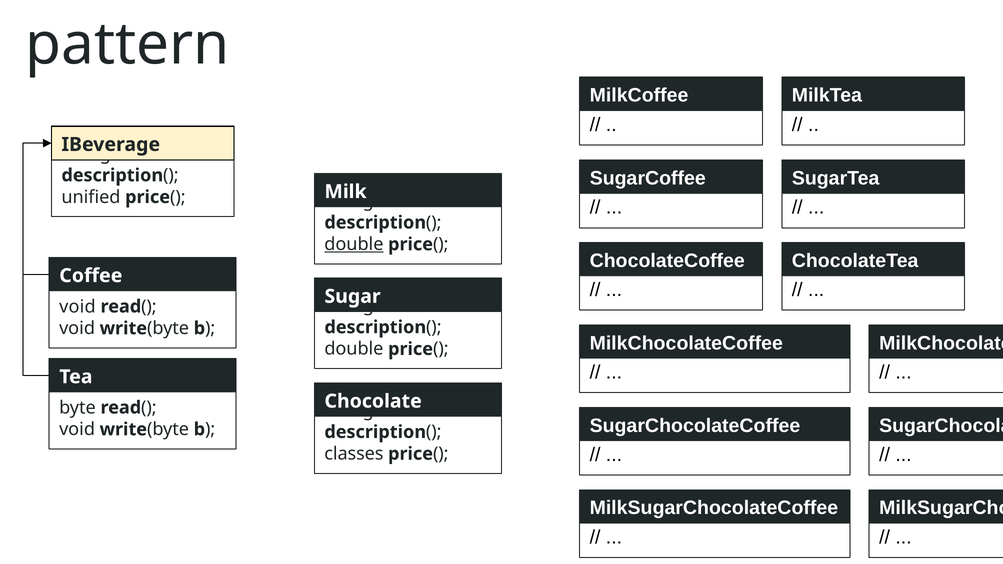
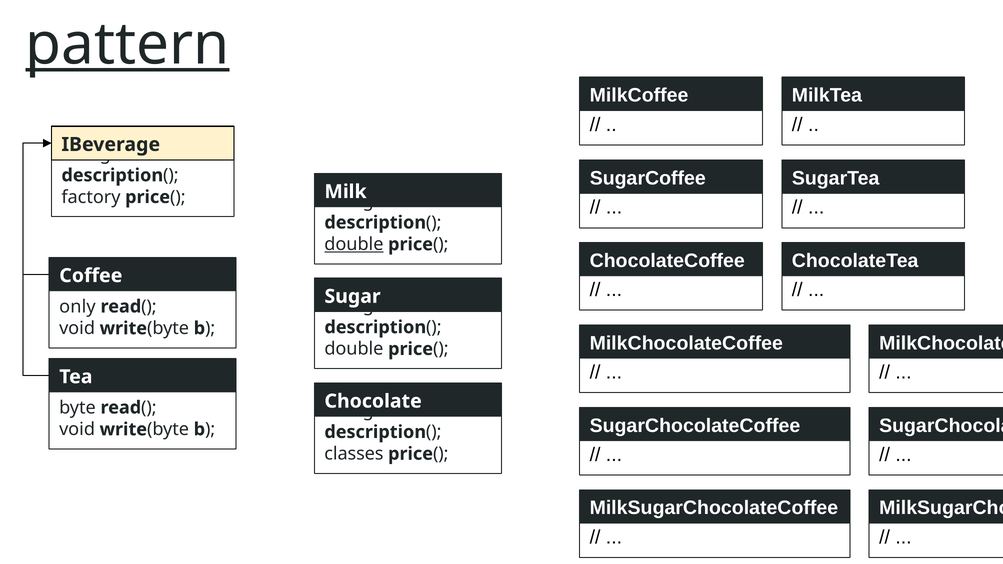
pattern underline: none -> present
unified: unified -> factory
void at (77, 307): void -> only
